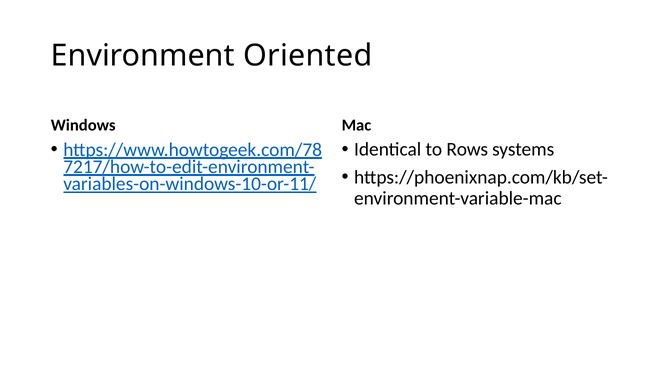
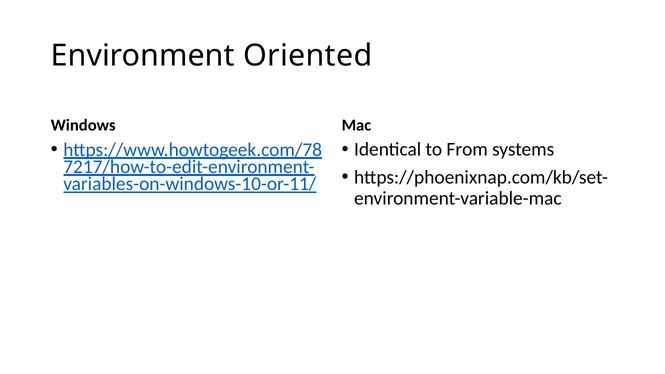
Rows: Rows -> From
